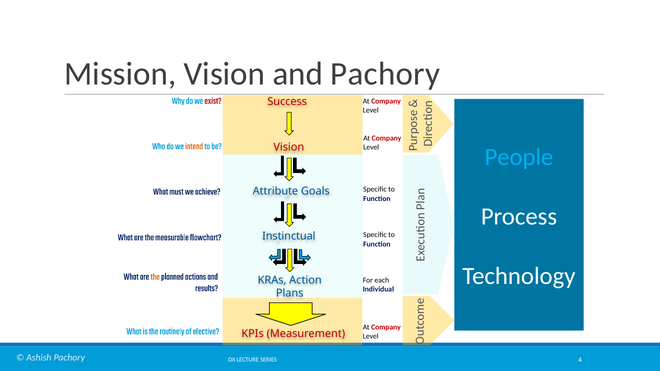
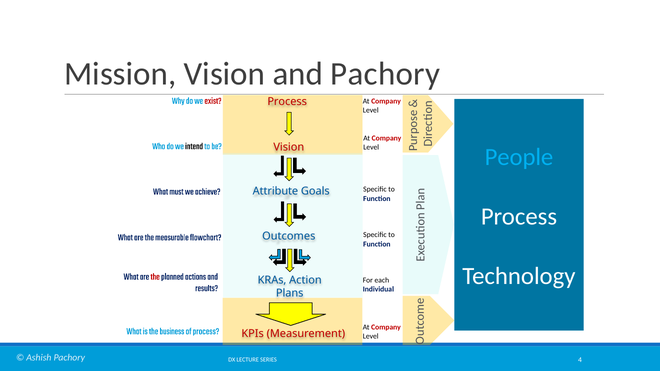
Success at (287, 102): Success -> Process
intend colour: orange -> black
Instinctual: Instinctual -> Outcomes
the at (155, 277) colour: orange -> red
routinely: routinely -> business
of elective: elective -> process
